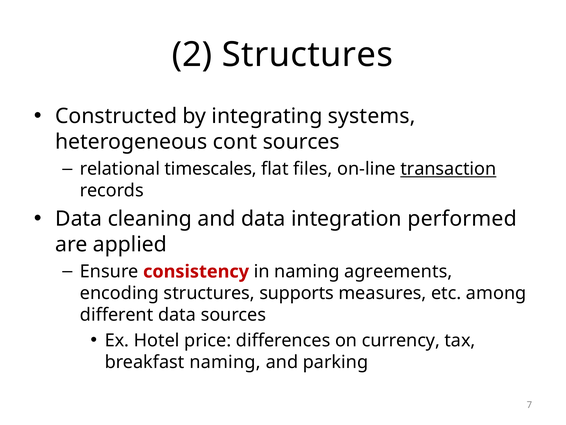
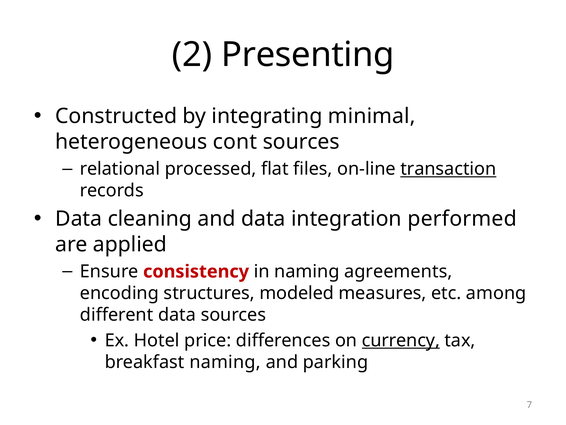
2 Structures: Structures -> Presenting
systems: systems -> minimal
timescales: timescales -> processed
supports: supports -> modeled
currency underline: none -> present
